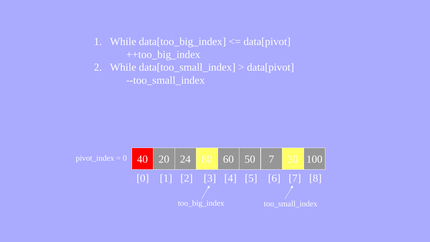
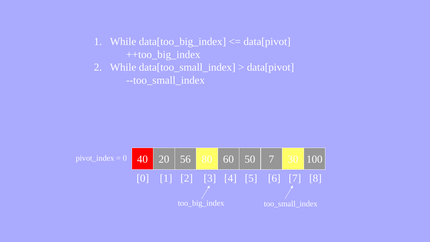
24: 24 -> 56
